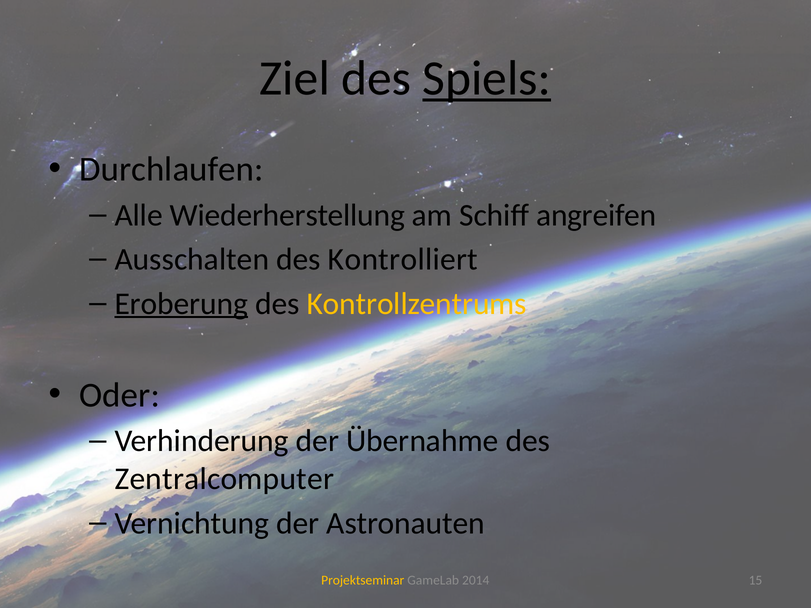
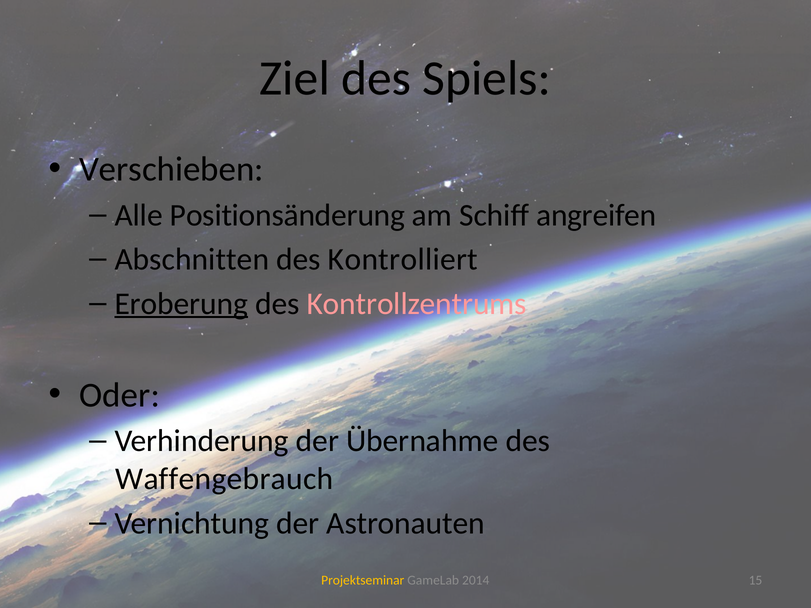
Spiels underline: present -> none
Durchlaufen: Durchlaufen -> Verschieben
Wiederherstellung: Wiederherstellung -> Positionsänderung
Ausschalten: Ausschalten -> Abschnitten
Kontrollzentrums colour: yellow -> pink
Zentralcomputer: Zentralcomputer -> Waffengebrauch
